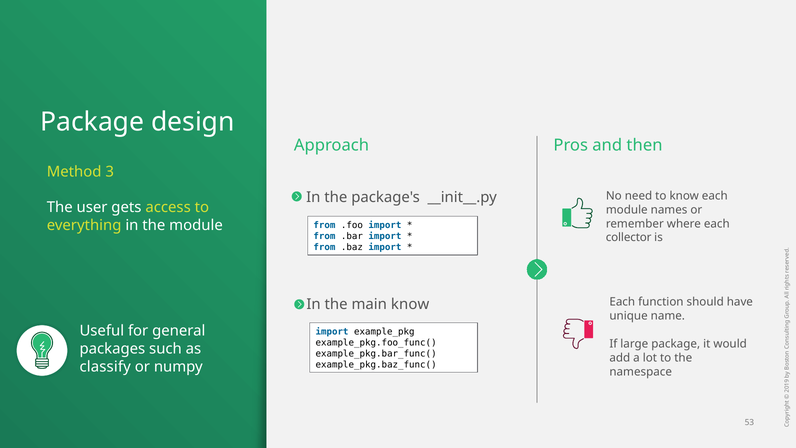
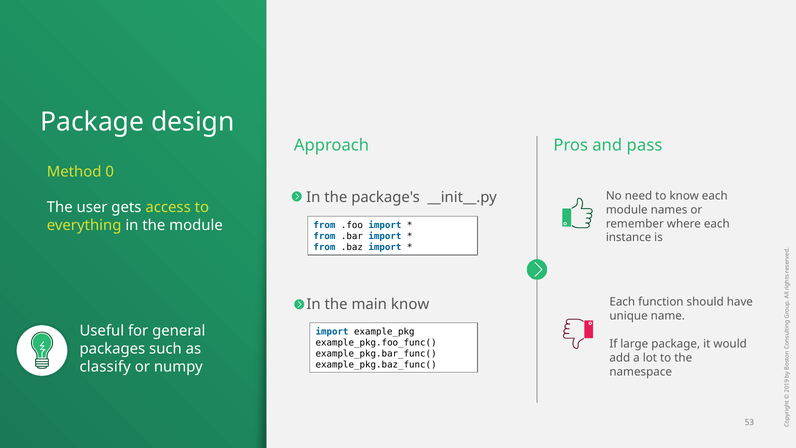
then: then -> pass
Method 3: 3 -> 0
collector: collector -> instance
